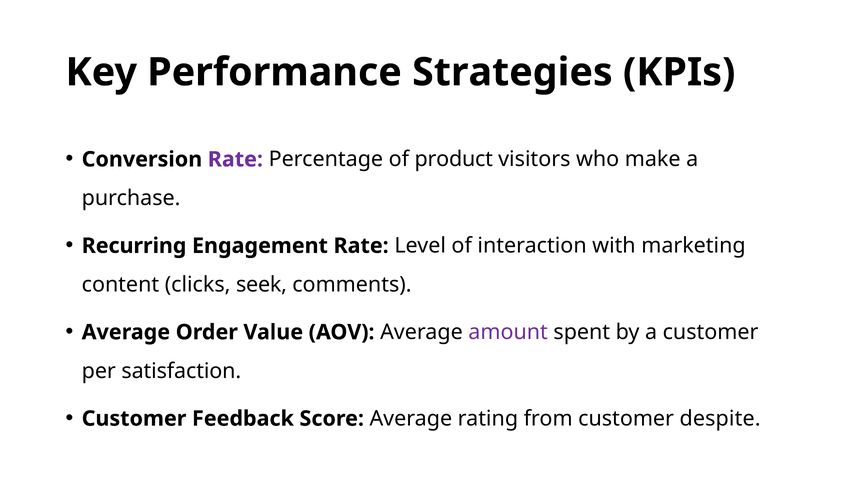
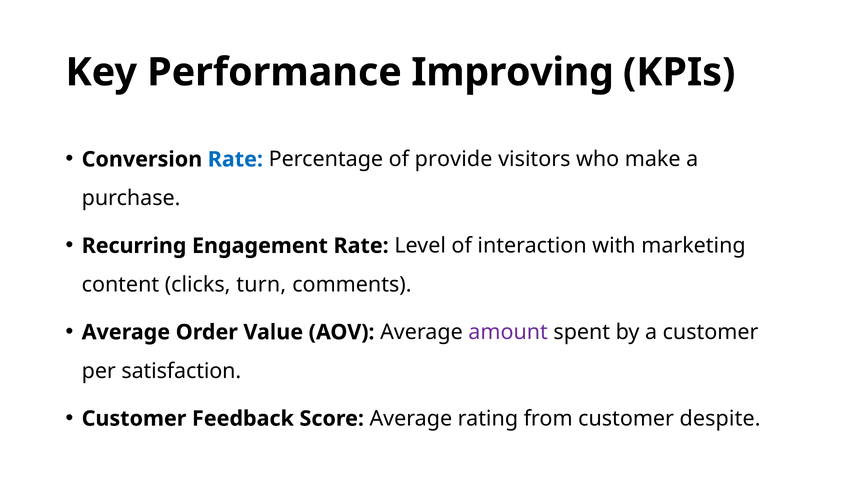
Strategies: Strategies -> Improving
Rate at (235, 159) colour: purple -> blue
product: product -> provide
seek: seek -> turn
